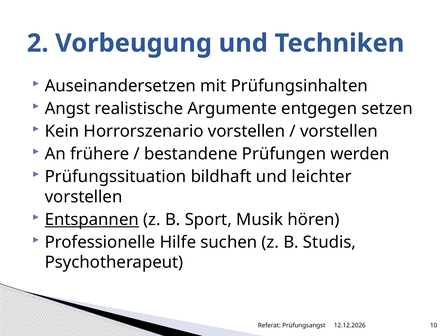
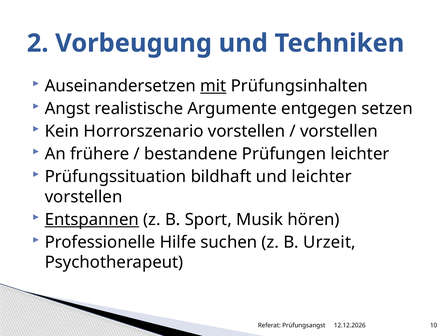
mit underline: none -> present
Prüfungen werden: werden -> leichter
Studis: Studis -> Urzeit
